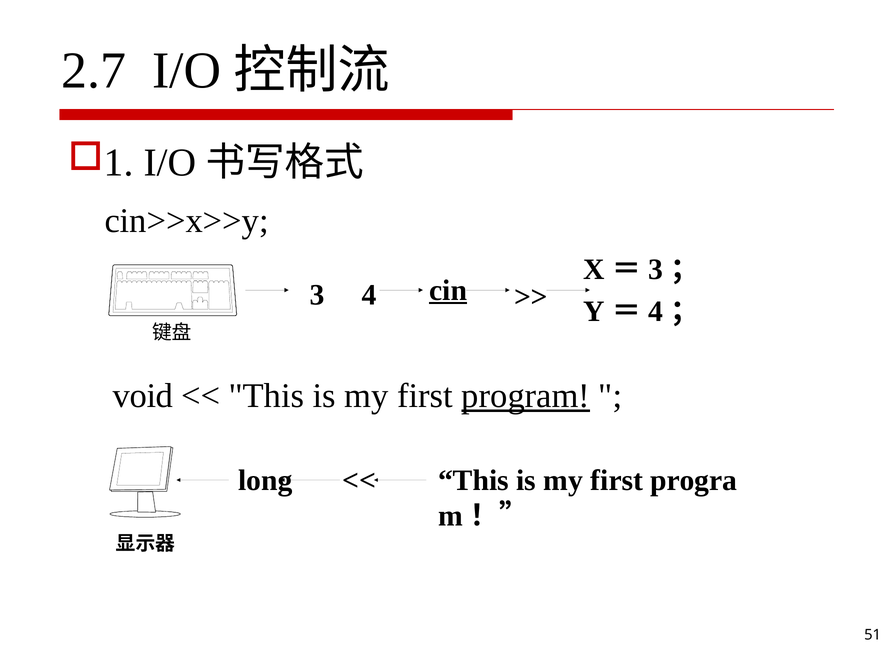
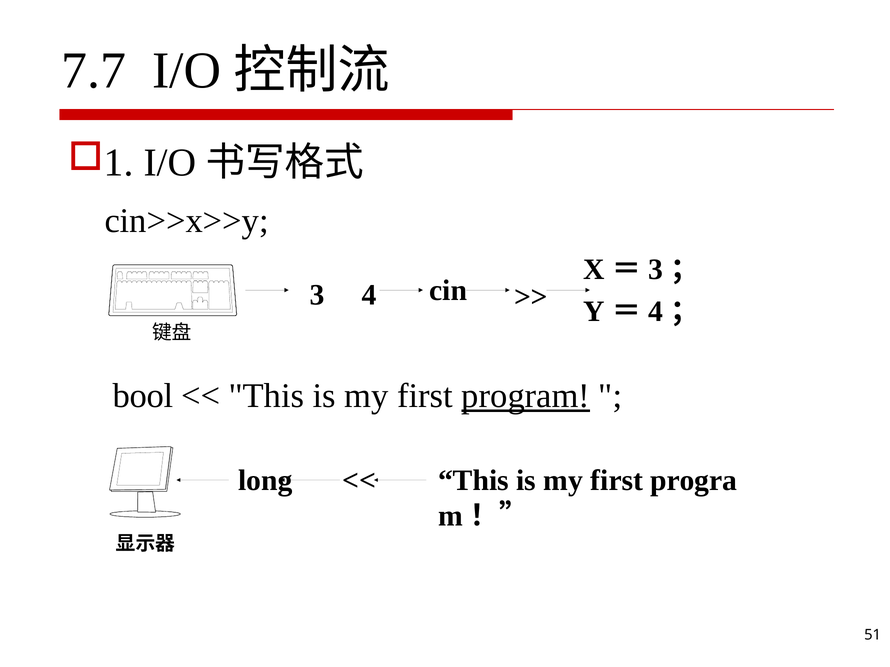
2.7: 2.7 -> 7.7
cin underline: present -> none
void: void -> bool
